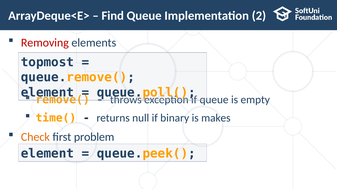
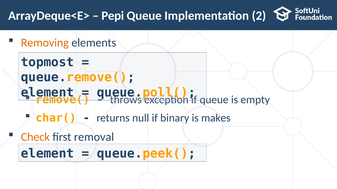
Find: Find -> Pepi
Removing colour: red -> orange
time(: time( -> char(
problem: problem -> removal
